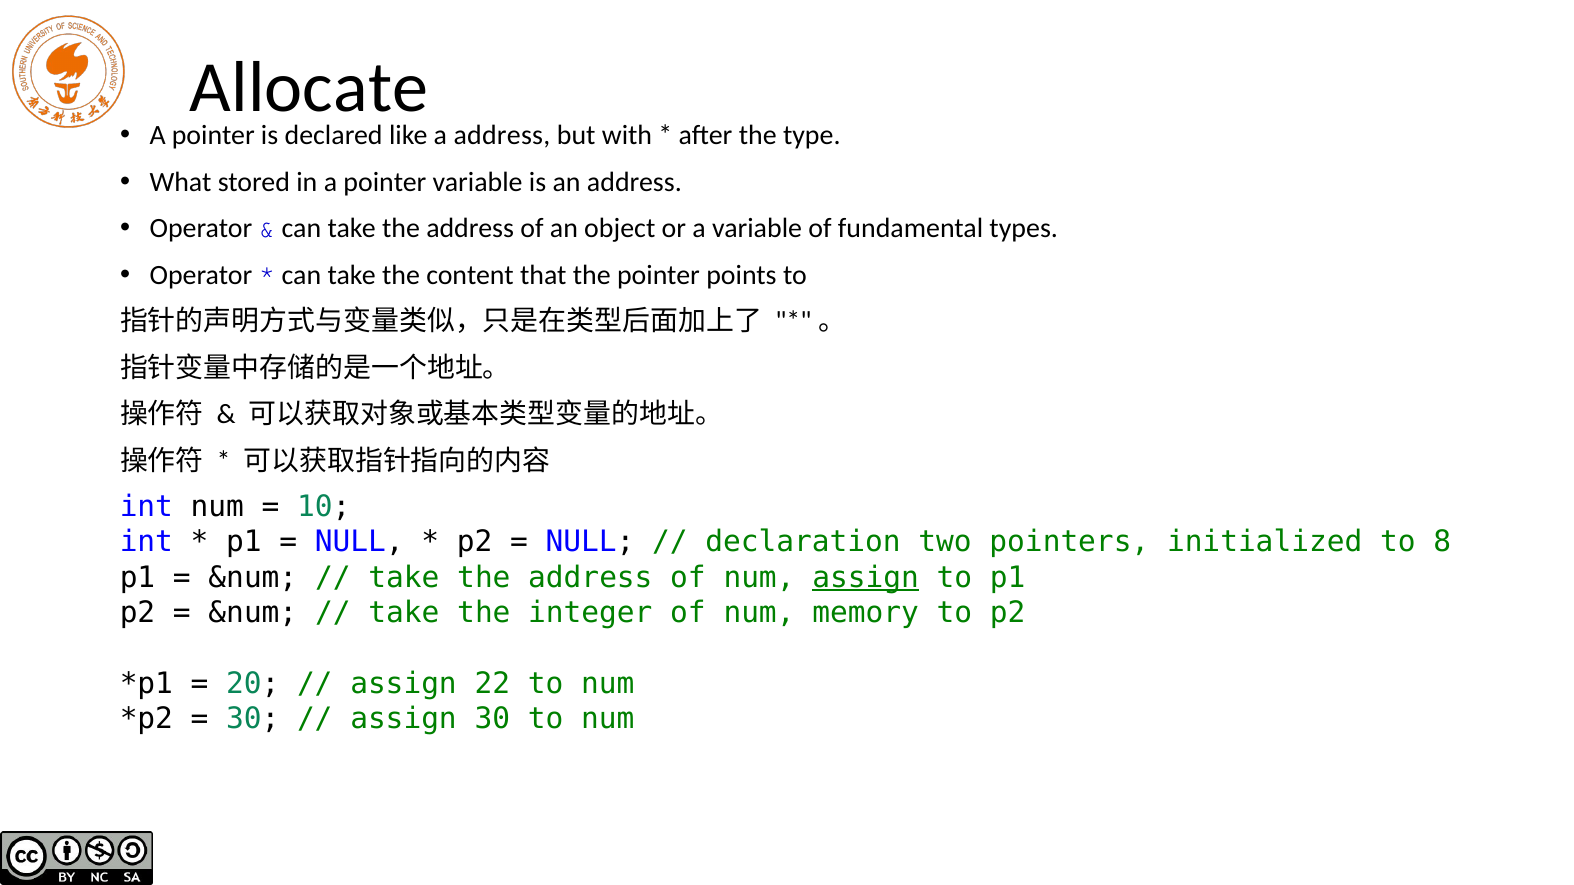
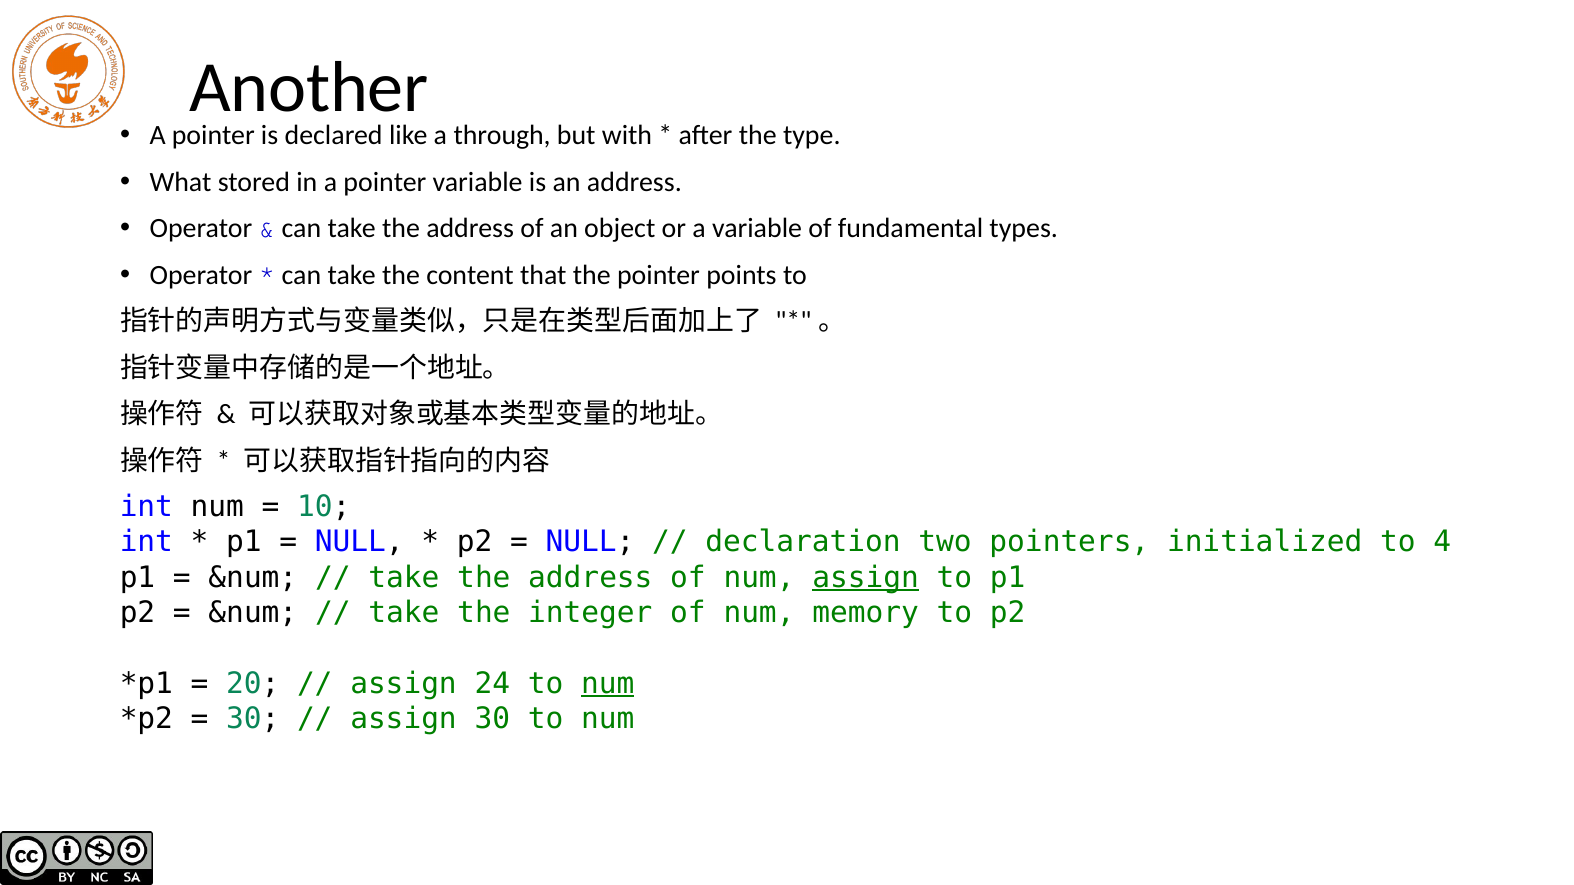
Allocate: Allocate -> Another
a address: address -> through
8: 8 -> 4
22: 22 -> 24
num at (608, 684) underline: none -> present
